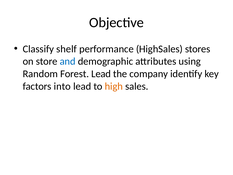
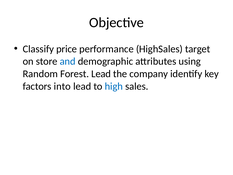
shelf: shelf -> price
stores: stores -> target
high colour: orange -> blue
